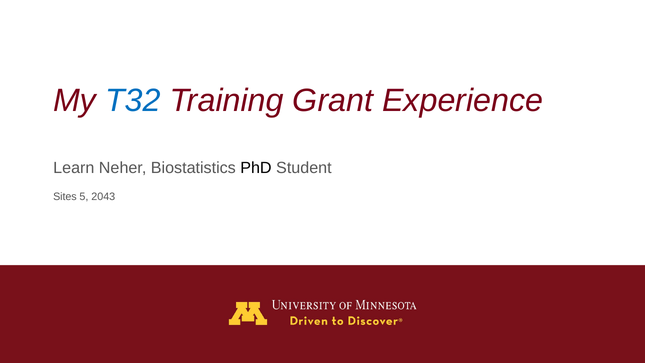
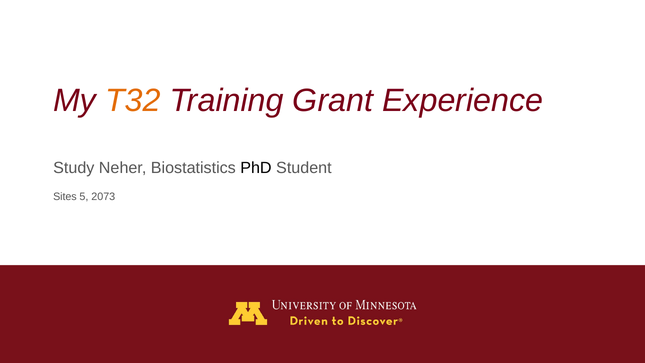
T32 colour: blue -> orange
Learn: Learn -> Study
2043: 2043 -> 2073
